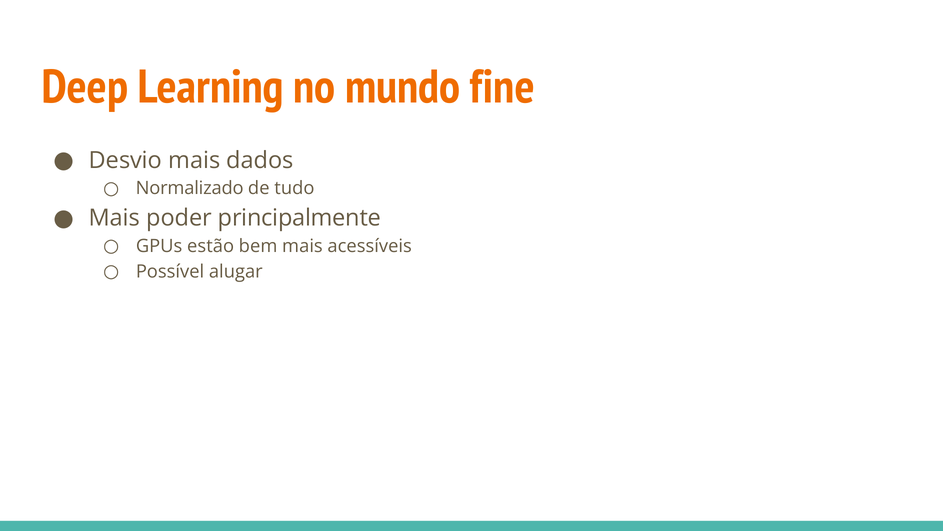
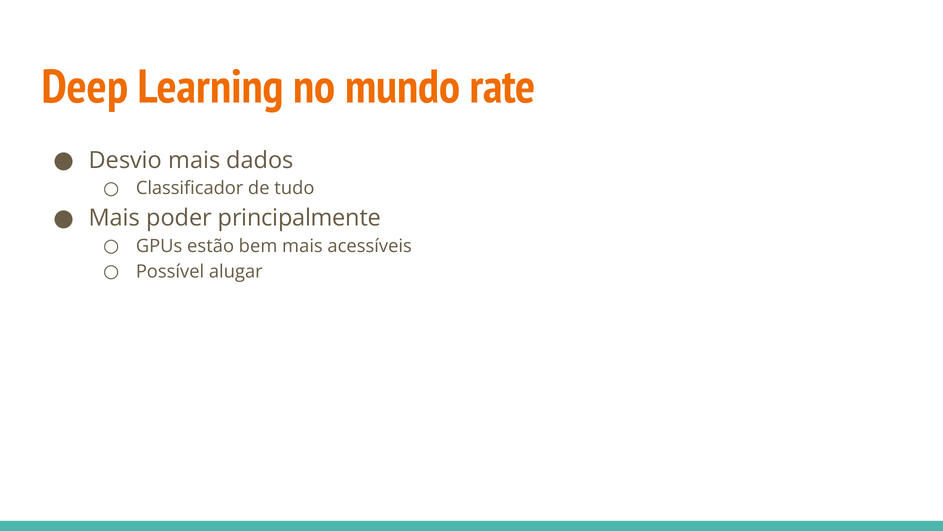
fine: fine -> rate
Normalizado: Normalizado -> Classificador
